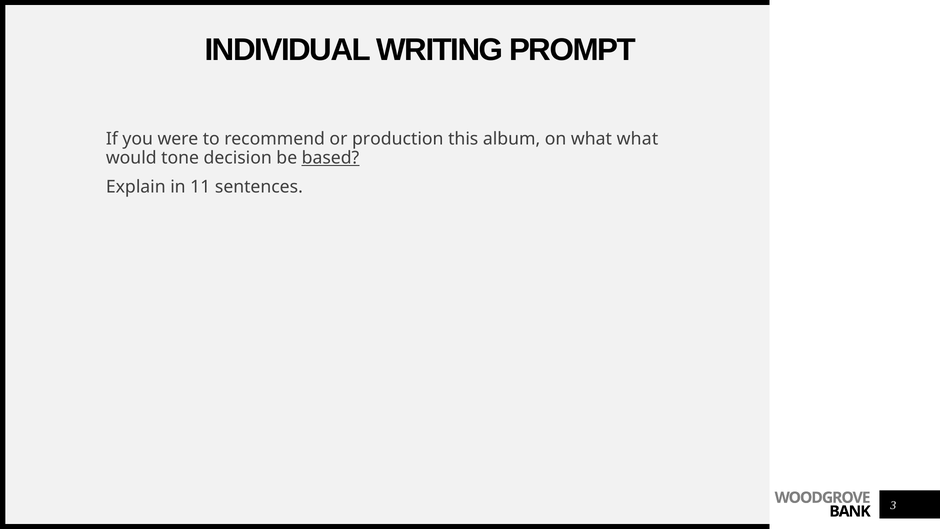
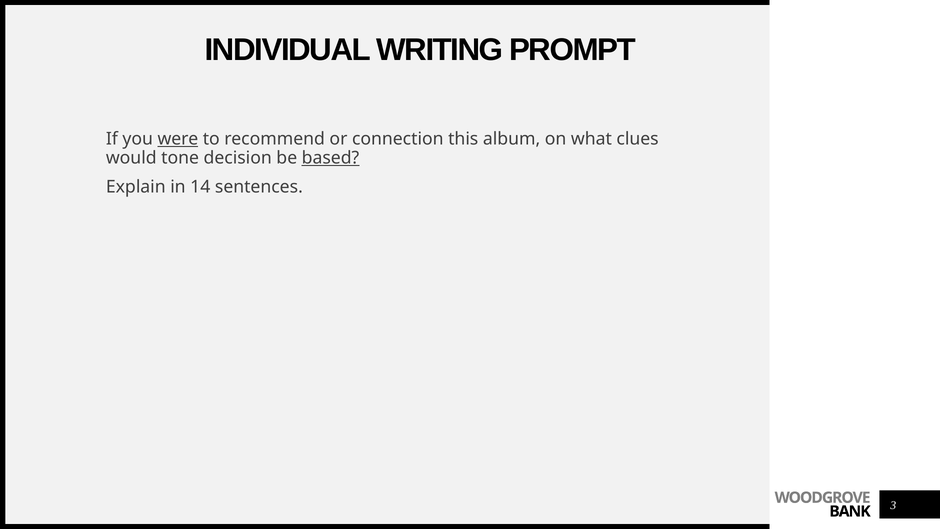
were underline: none -> present
production: production -> connection
what what: what -> clues
11: 11 -> 14
